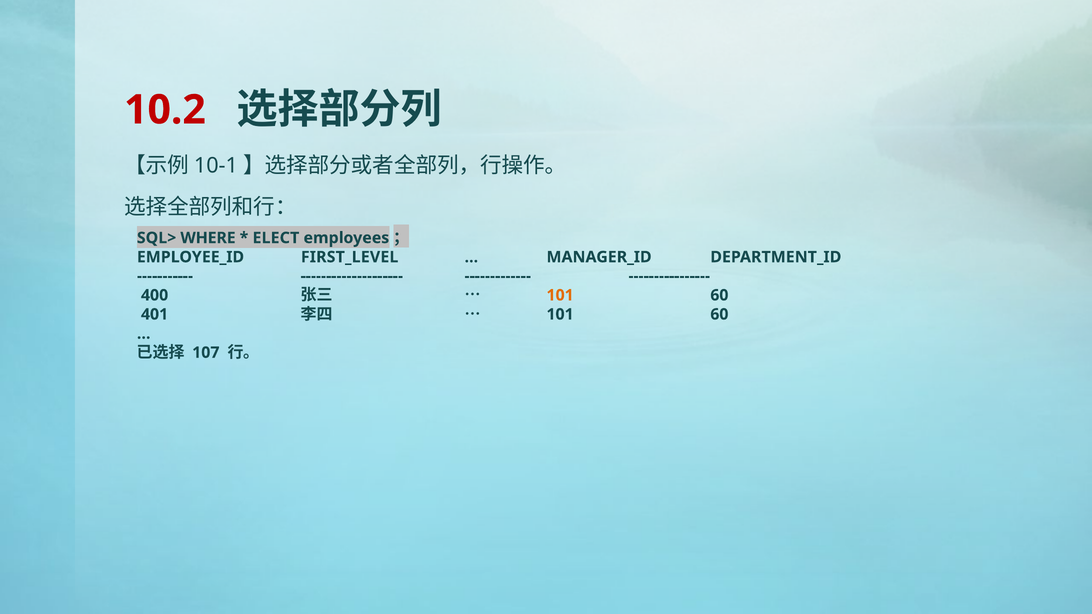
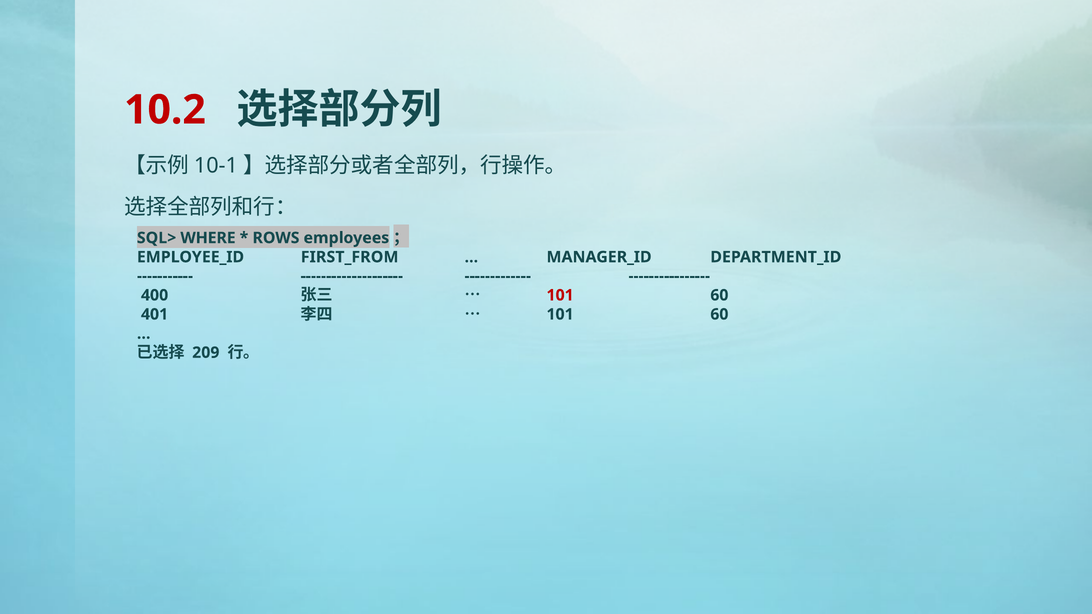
ELECT: ELECT -> ROWS
FIRST_LEVEL: FIRST_LEVEL -> FIRST_FROM
101 at (560, 295) colour: orange -> red
107: 107 -> 209
